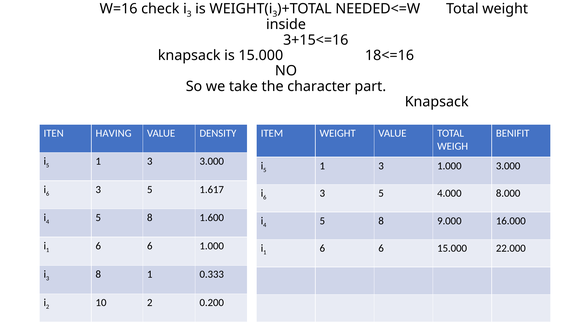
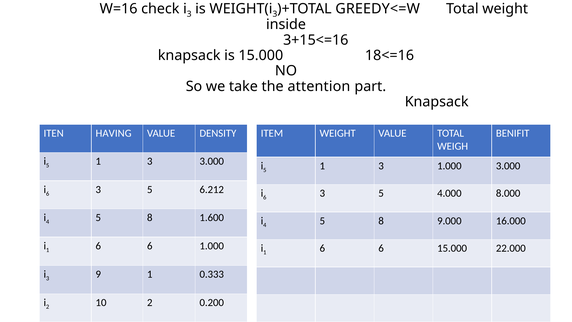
NEEDED<=W: NEEDED<=W -> GREEDY<=W
character: character -> attention
1.617: 1.617 -> 6.212
3 8: 8 -> 9
